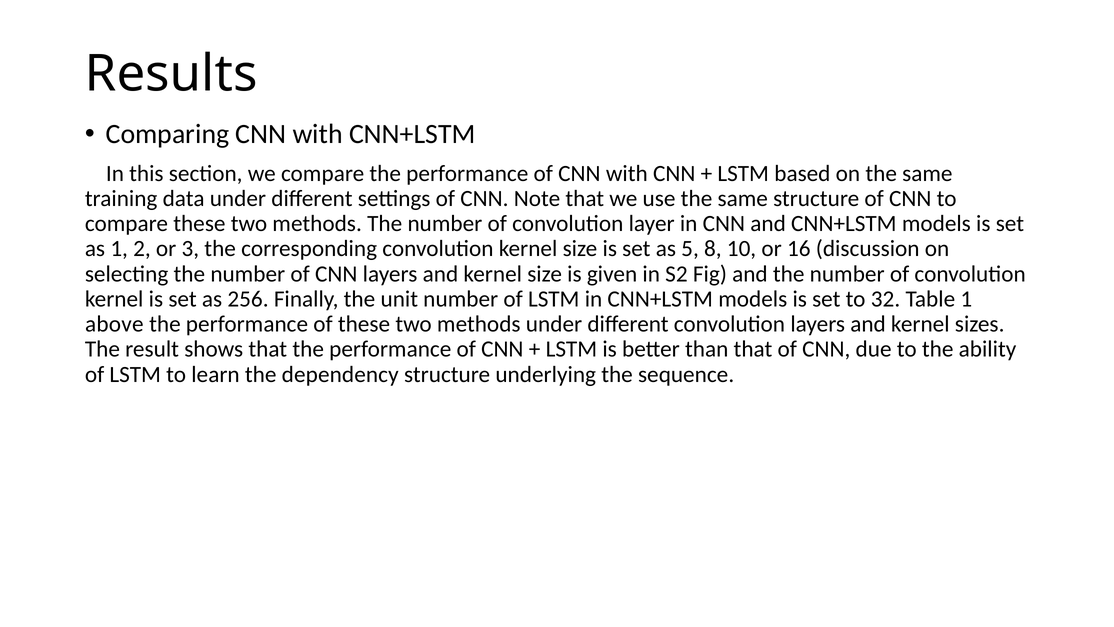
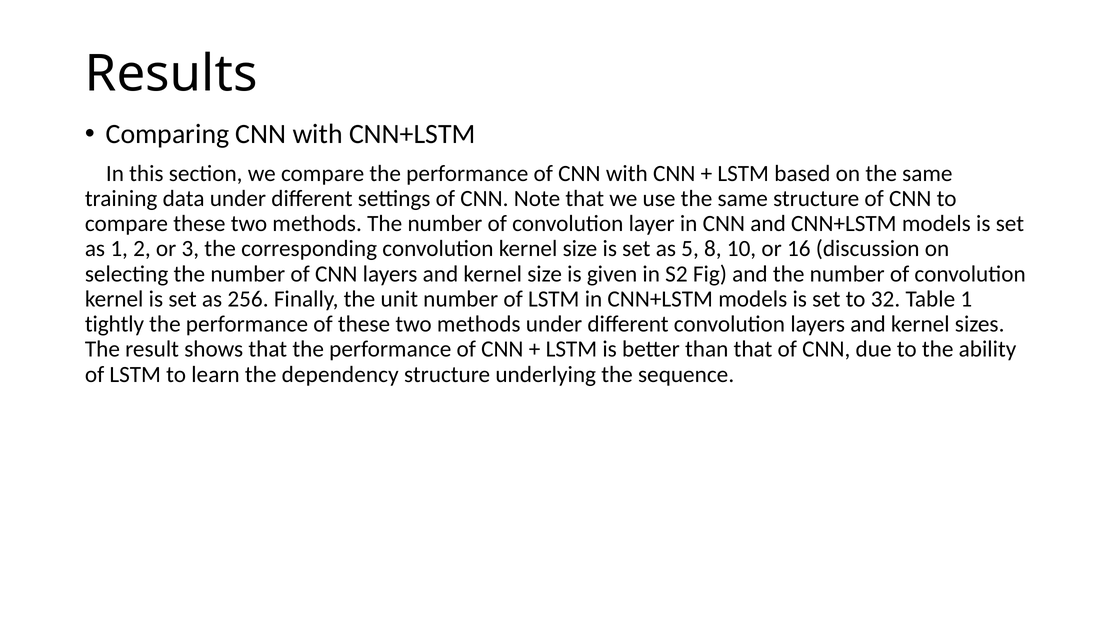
above: above -> tightly
